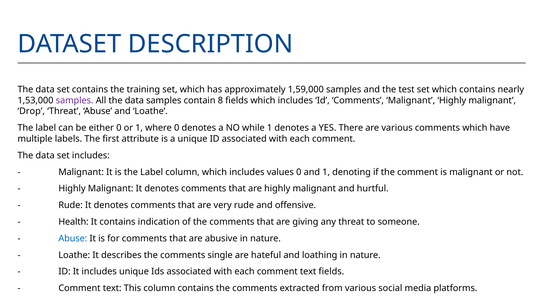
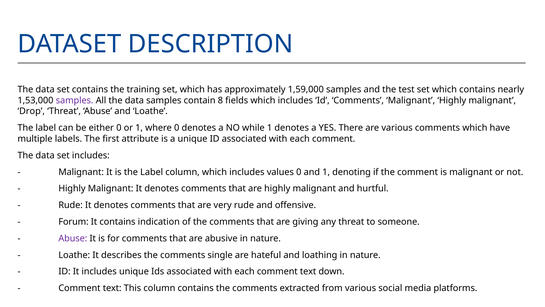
Health: Health -> Forum
Abuse at (73, 238) colour: blue -> purple
text fields: fields -> down
